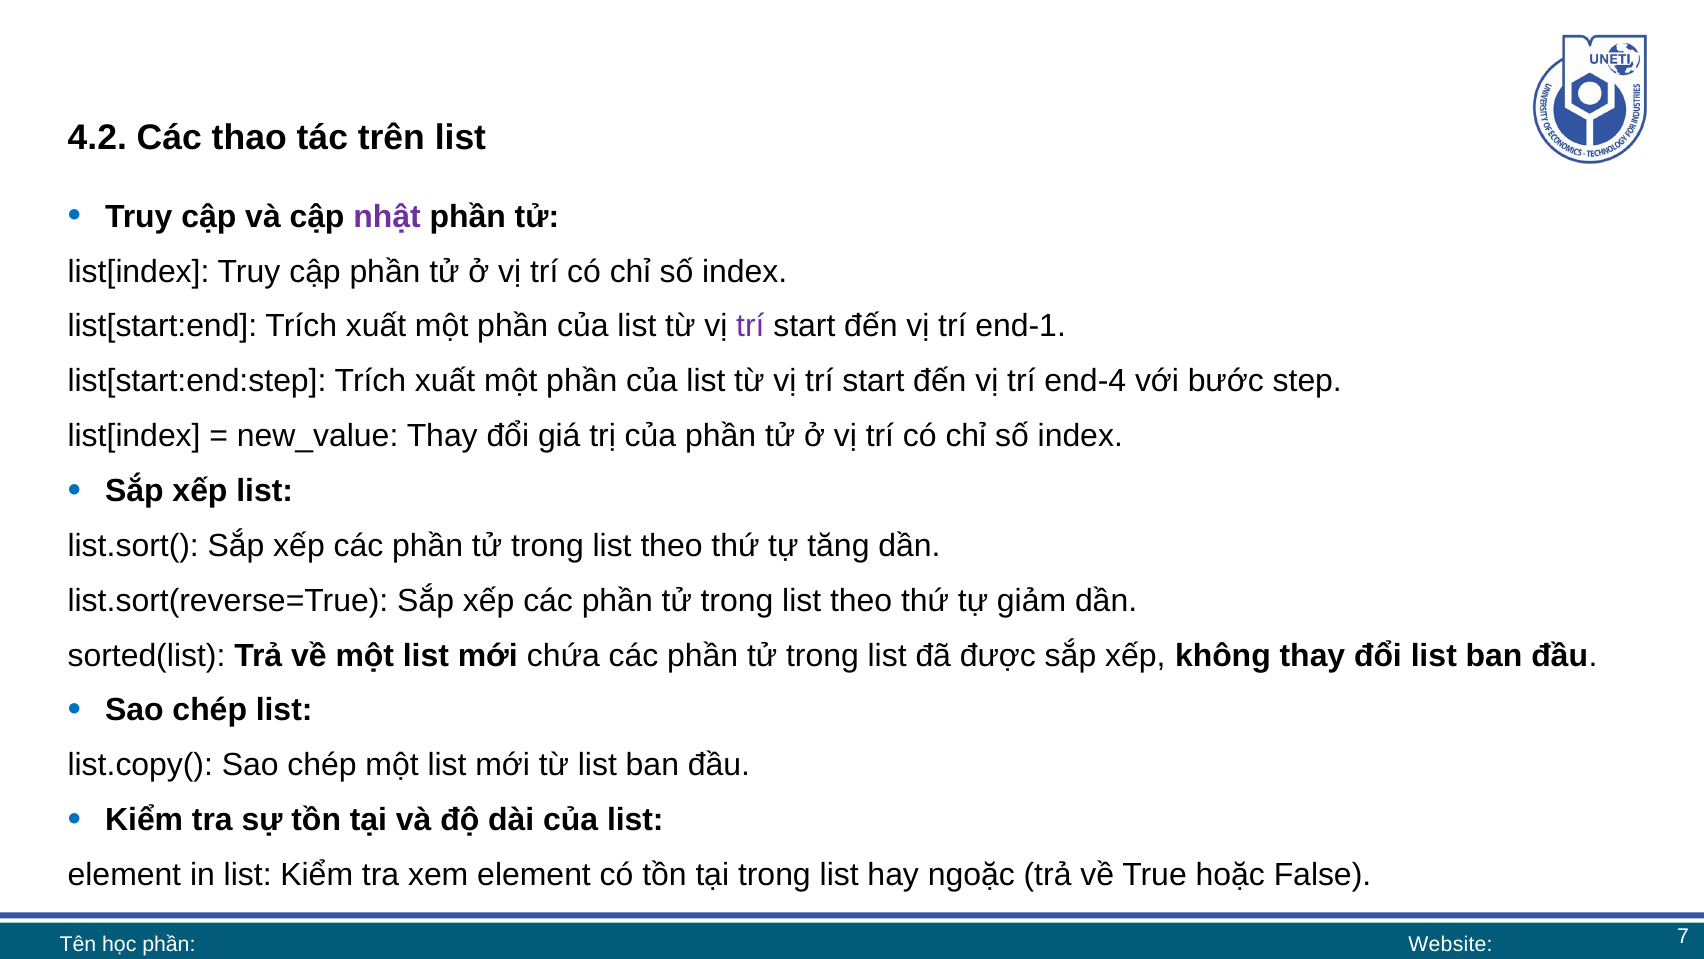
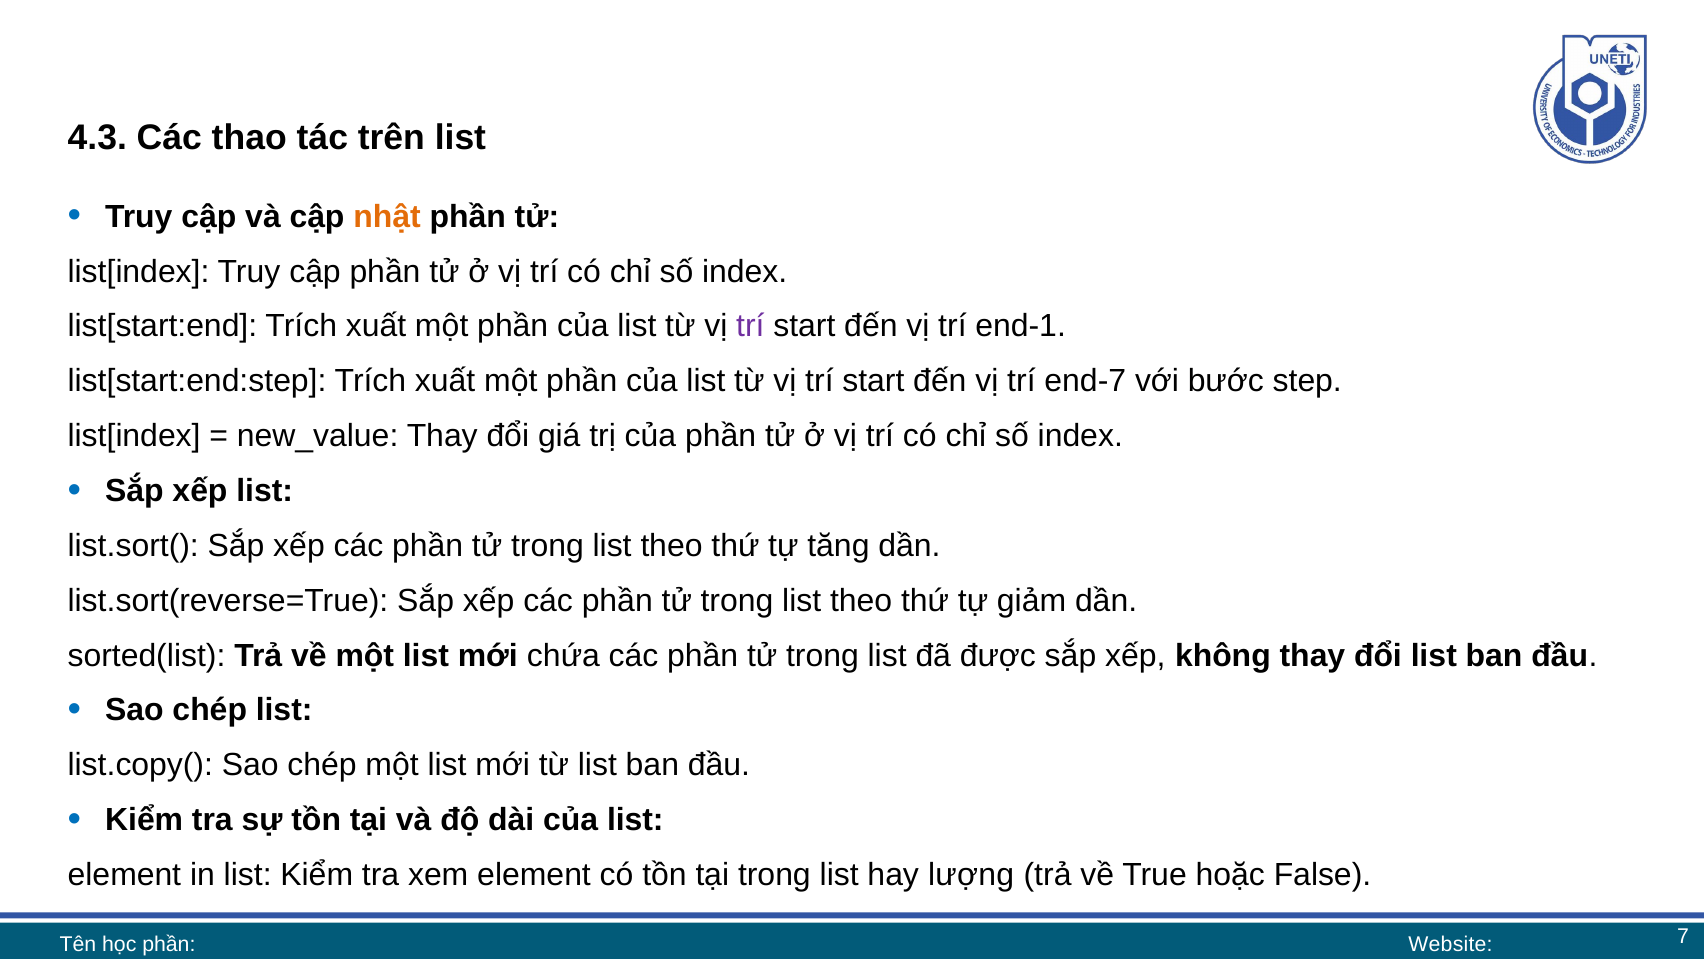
4.2: 4.2 -> 4.3
nhật colour: purple -> orange
end-4: end-4 -> end-7
ngoặc: ngoặc -> lượng
